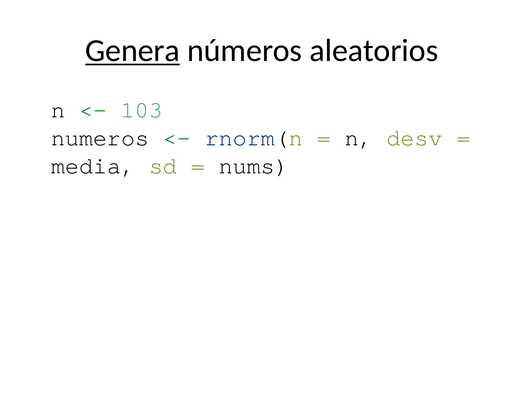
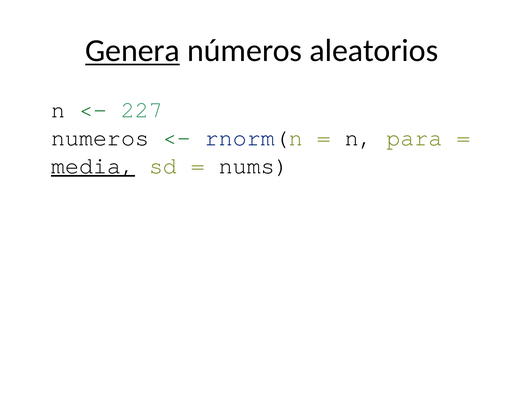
103: 103 -> 227
desv: desv -> para
media underline: none -> present
